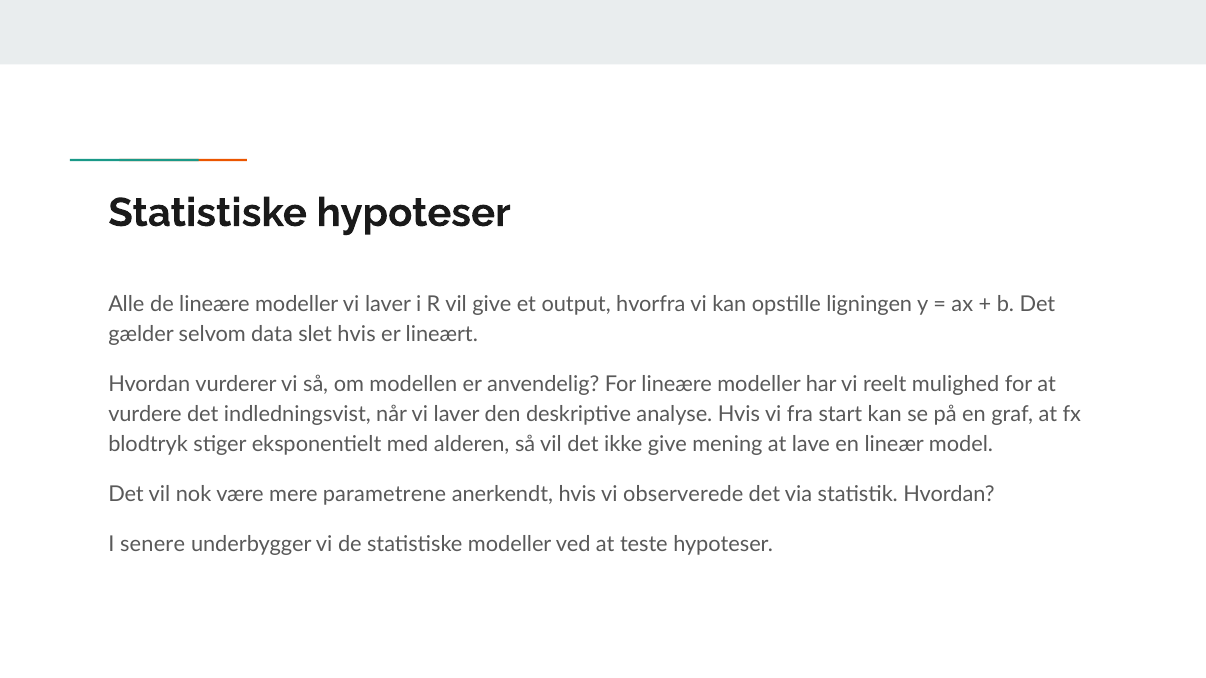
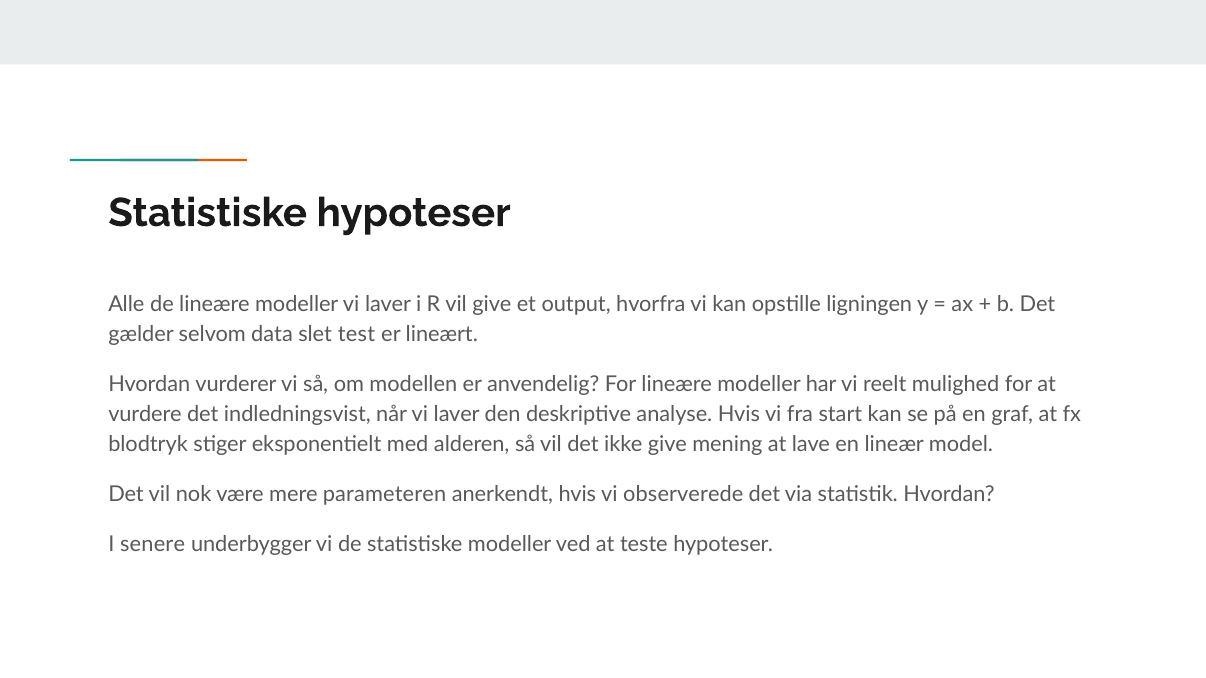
slet hvis: hvis -> test
parametrene: parametrene -> parameteren
